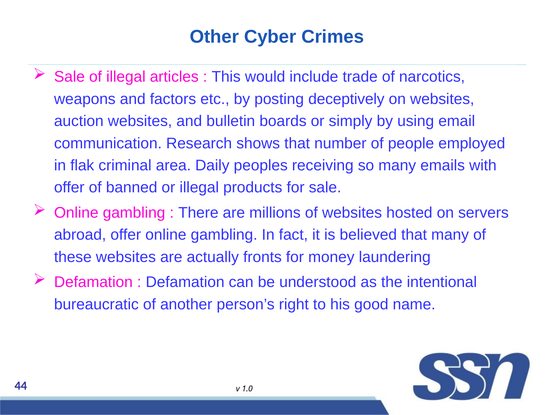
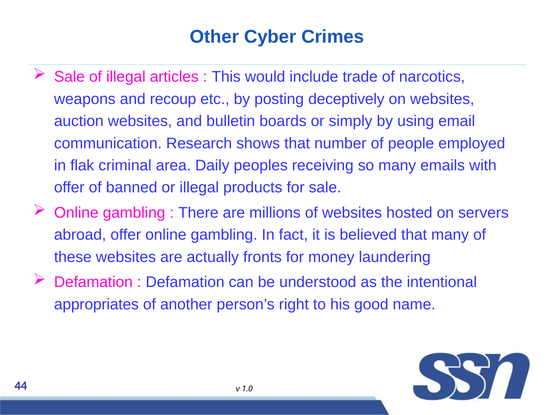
factors: factors -> recoup
bureaucratic: bureaucratic -> appropriates
